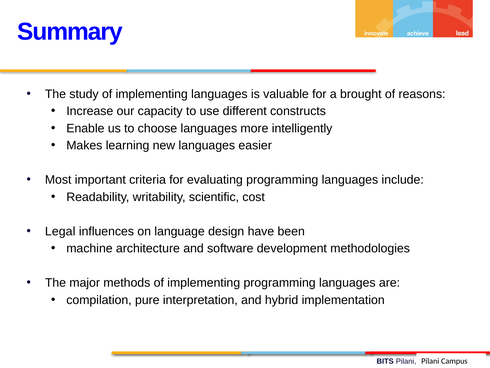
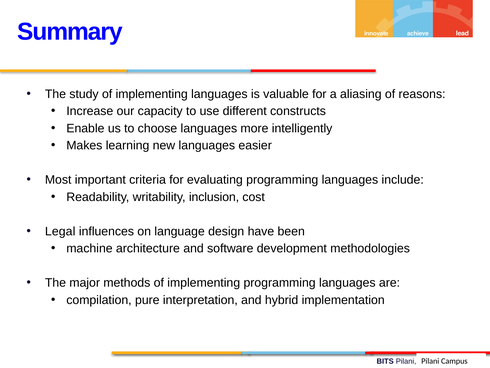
brought: brought -> aliasing
scientific: scientific -> inclusion
